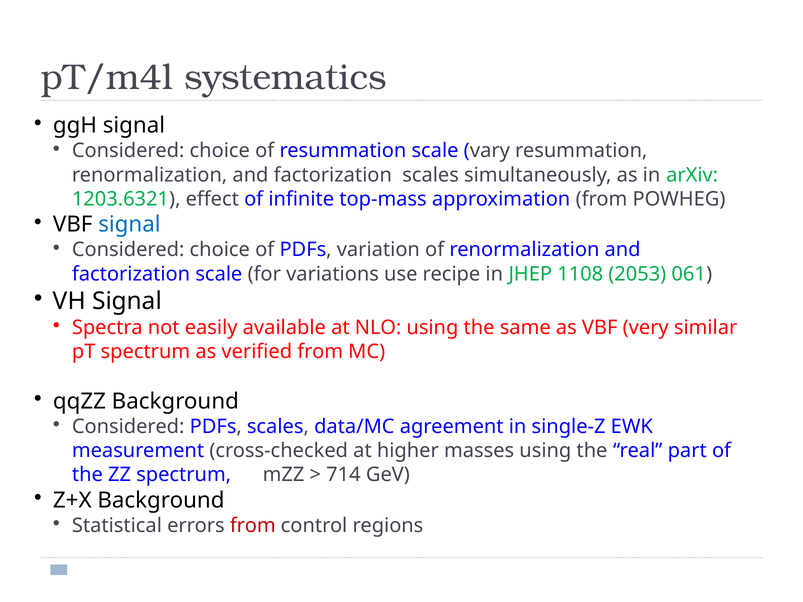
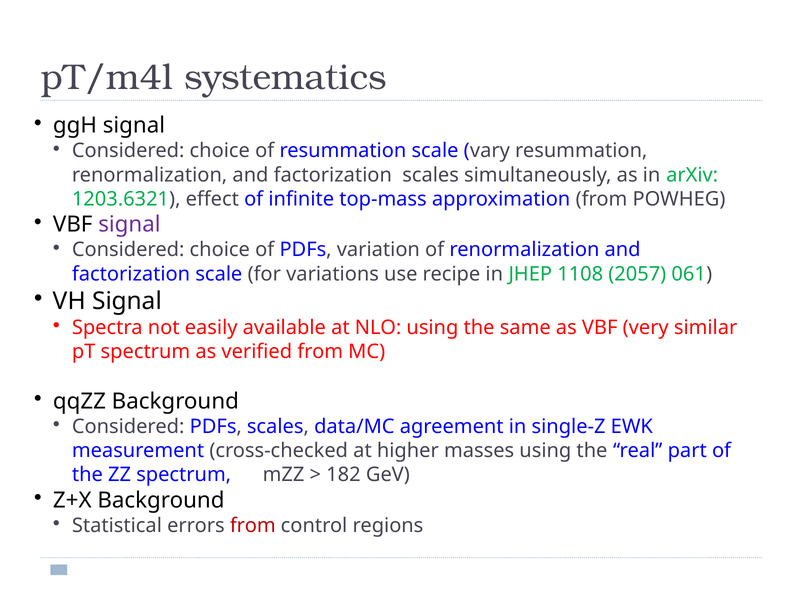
signal at (129, 225) colour: blue -> purple
2053: 2053 -> 2057
714: 714 -> 182
